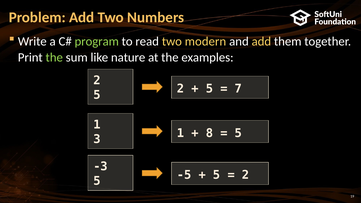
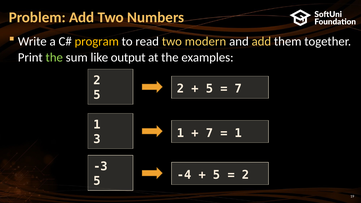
program colour: light green -> yellow
nature: nature -> output
8 at (209, 133): 8 -> 7
5 at (238, 133): 5 -> 1
-5: -5 -> -4
